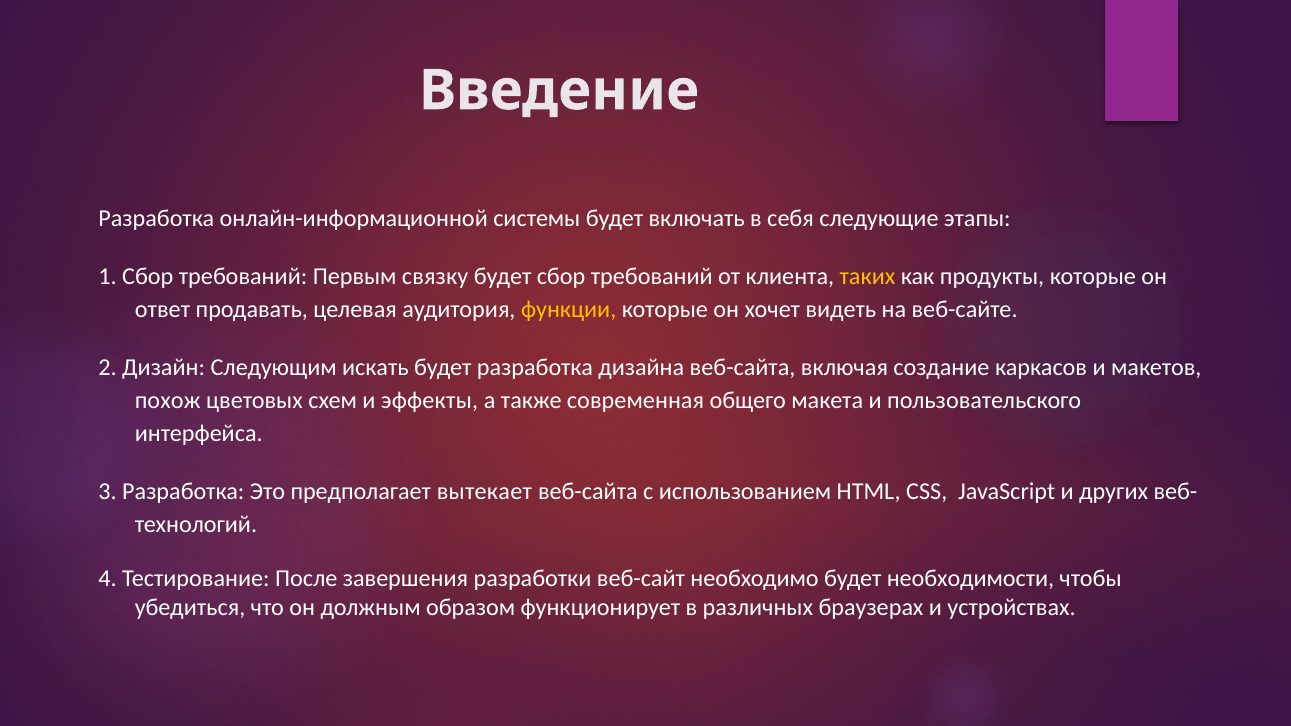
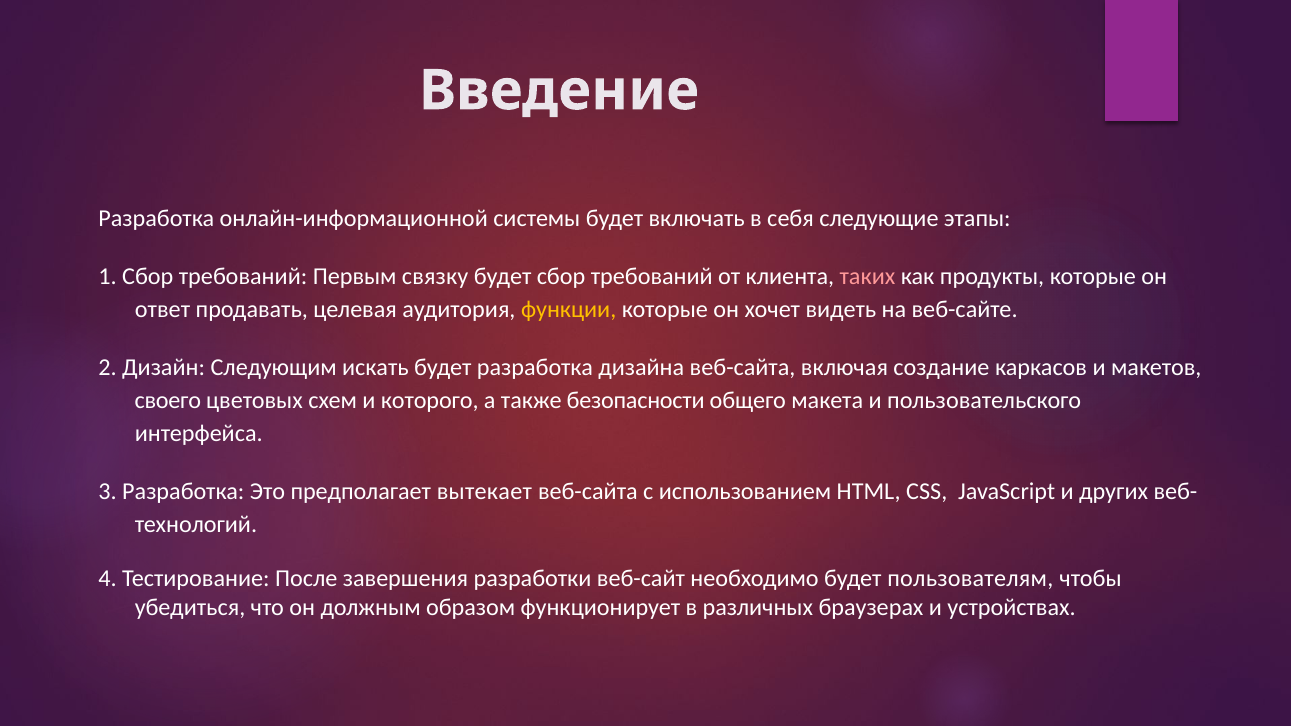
таких colour: yellow -> pink
похож: похож -> своего
эффекты: эффекты -> которого
современная: современная -> безопасности
необходимости: необходимости -> пользователям
